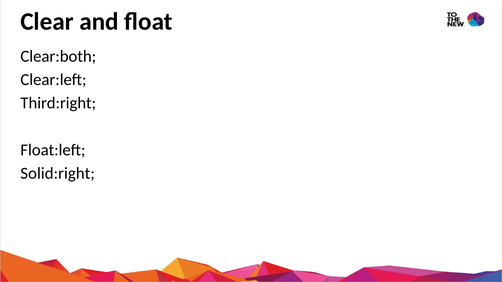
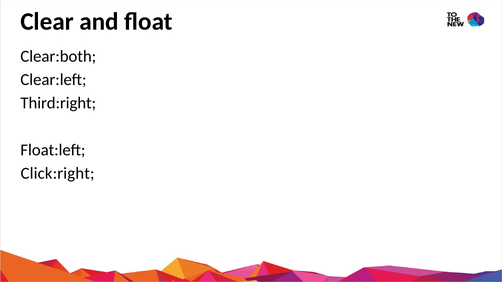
Solid:right: Solid:right -> Click:right
